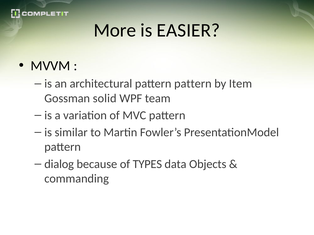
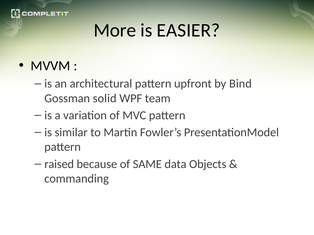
pattern pattern: pattern -> upfront
Item: Item -> Bind
dialog: dialog -> raised
TYPES: TYPES -> SAME
